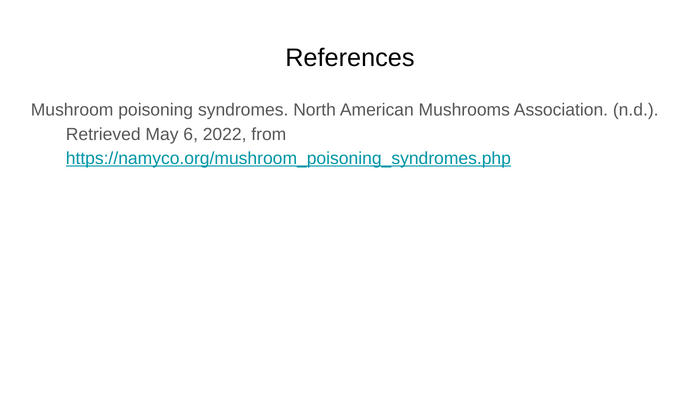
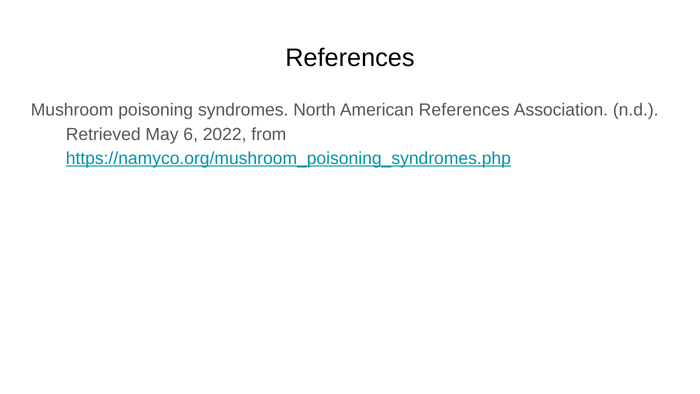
American Mushrooms: Mushrooms -> References
